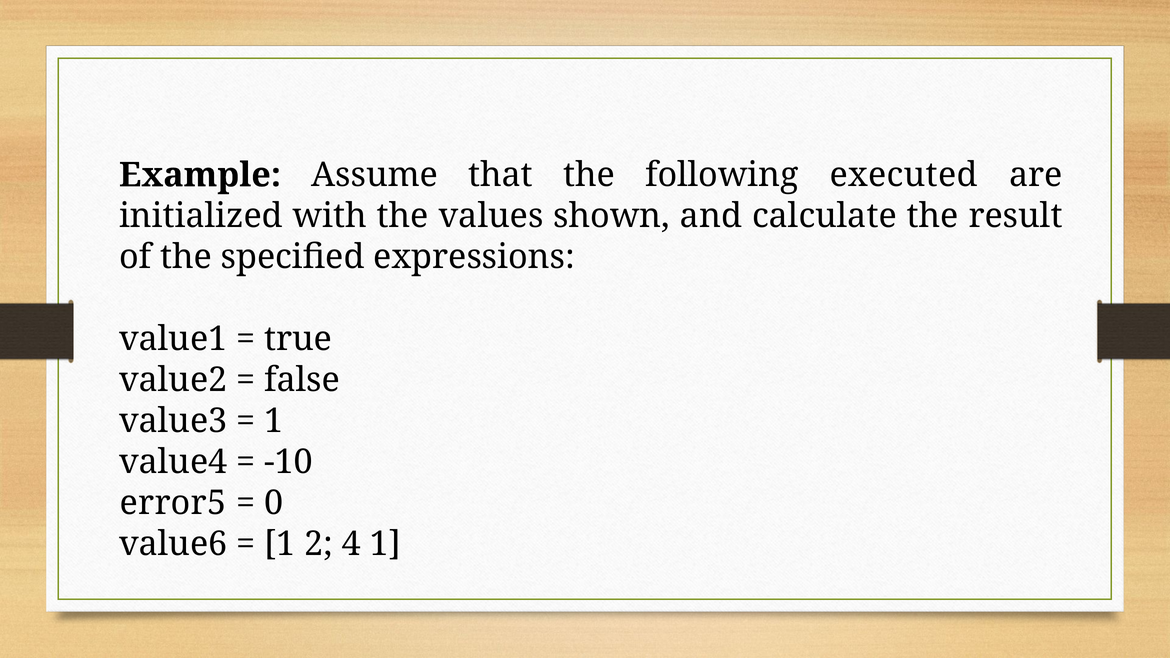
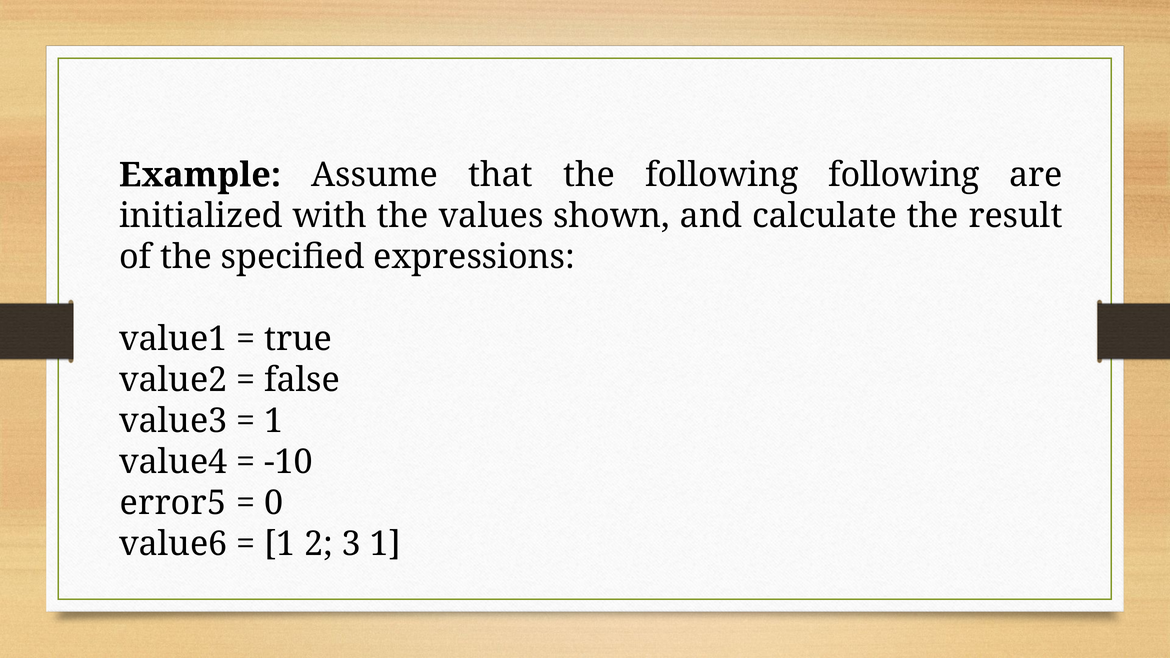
following executed: executed -> following
4: 4 -> 3
